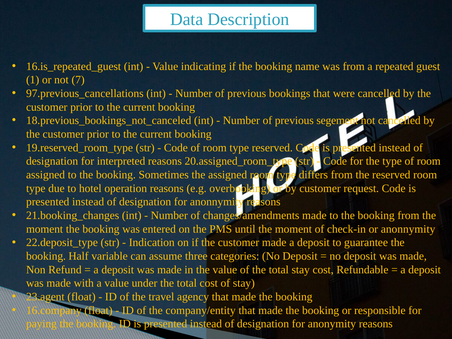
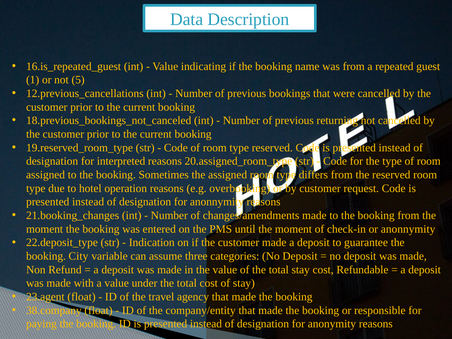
7: 7 -> 5
97.previous_cancellations: 97.previous_cancellations -> 12.previous_cancellations
segement: segement -> returning
Half: Half -> City
16.company: 16.company -> 38.company
